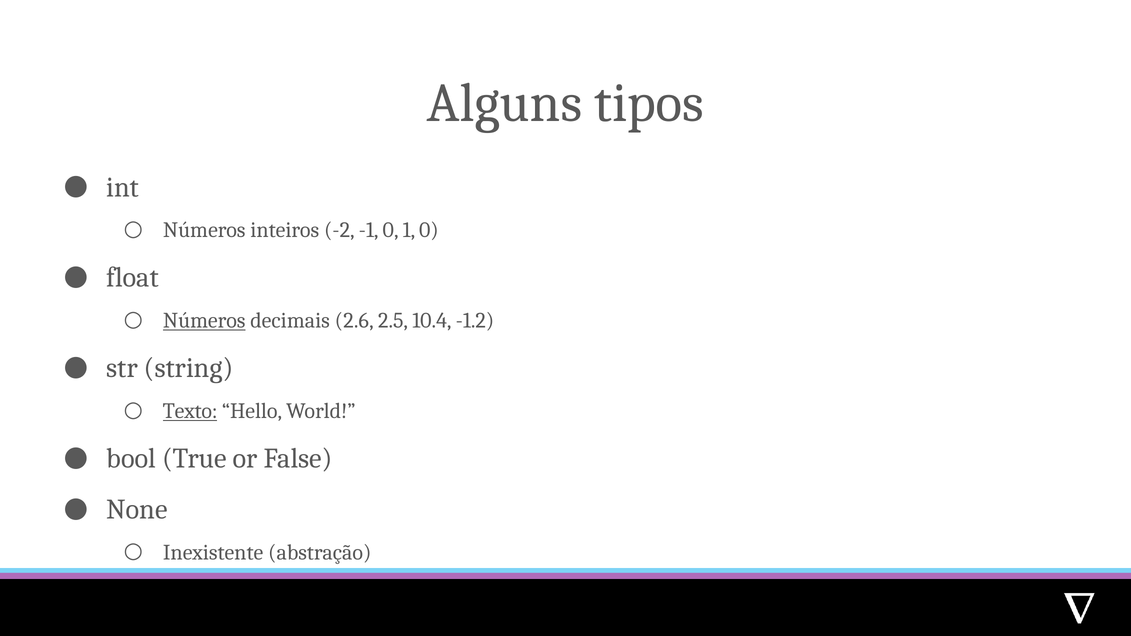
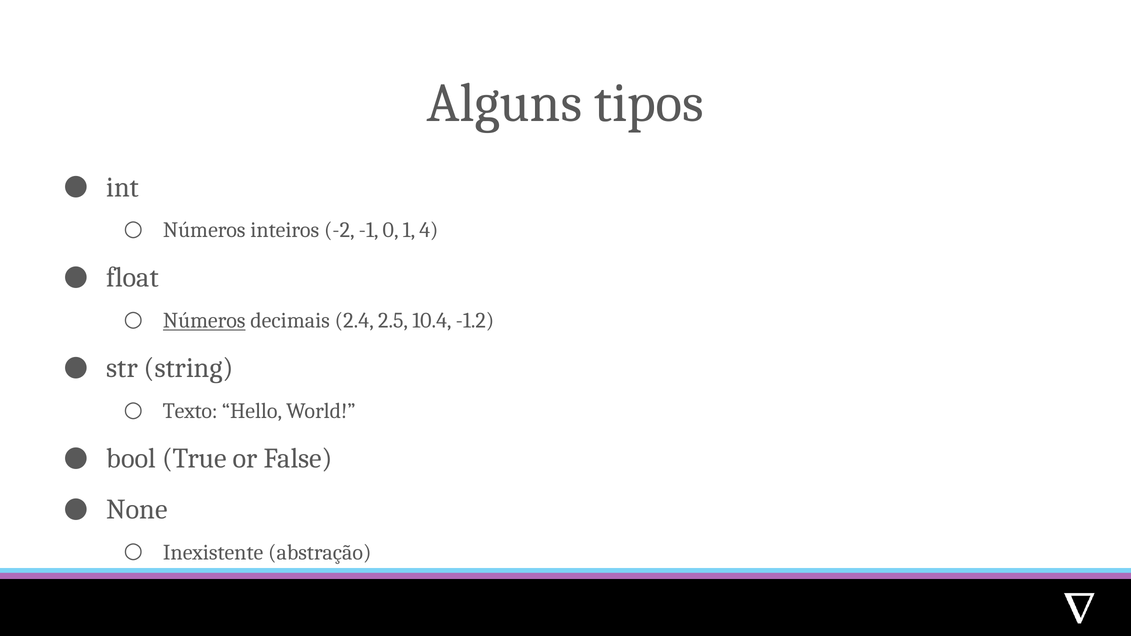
1 0: 0 -> 4
2.6: 2.6 -> 2.4
Texto underline: present -> none
